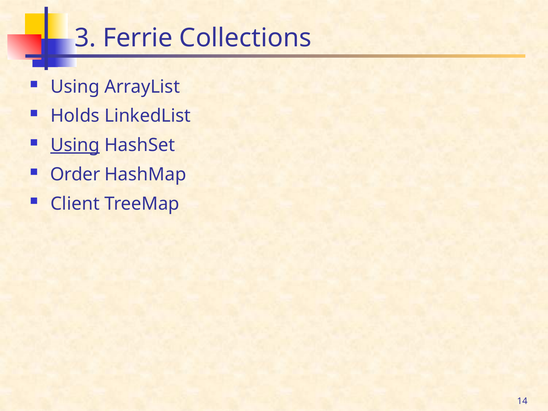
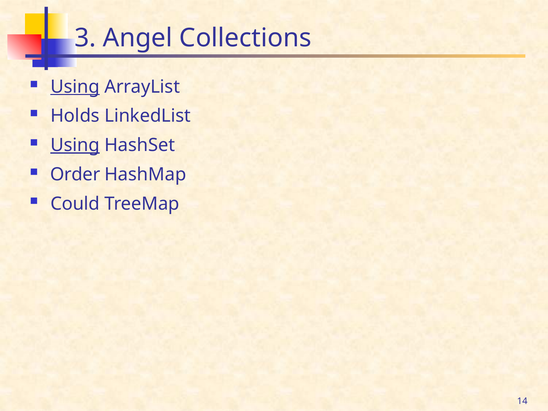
Ferrie: Ferrie -> Angel
Using at (75, 87) underline: none -> present
Client: Client -> Could
